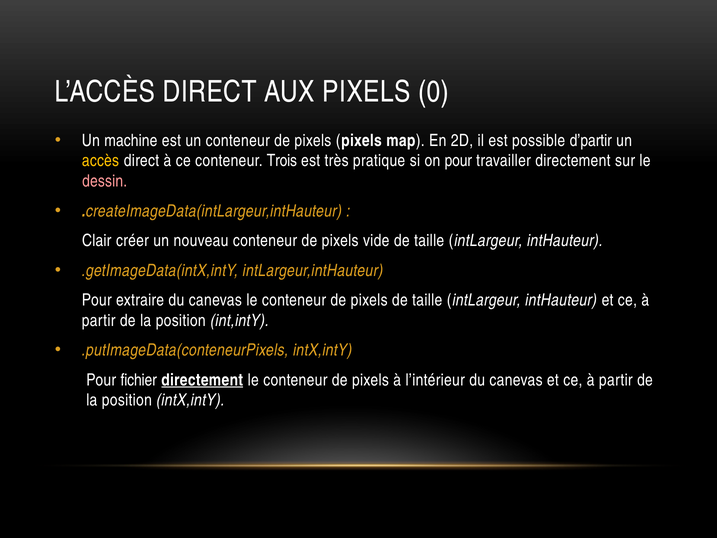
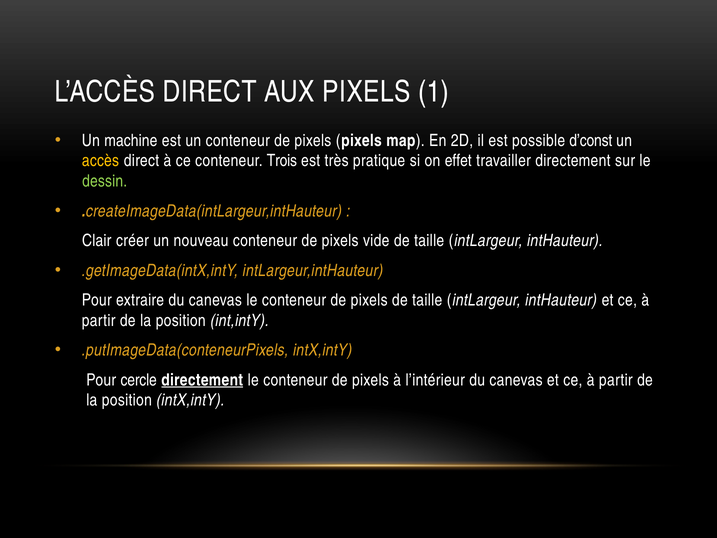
0: 0 -> 1
d’partir: d’partir -> d’const
on pour: pour -> effet
dessin colour: pink -> light green
fichier: fichier -> cercle
